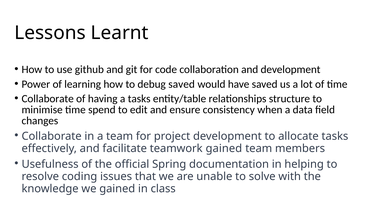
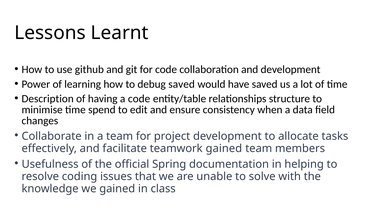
Collaborate at (48, 99): Collaborate -> Description
a tasks: tasks -> code
